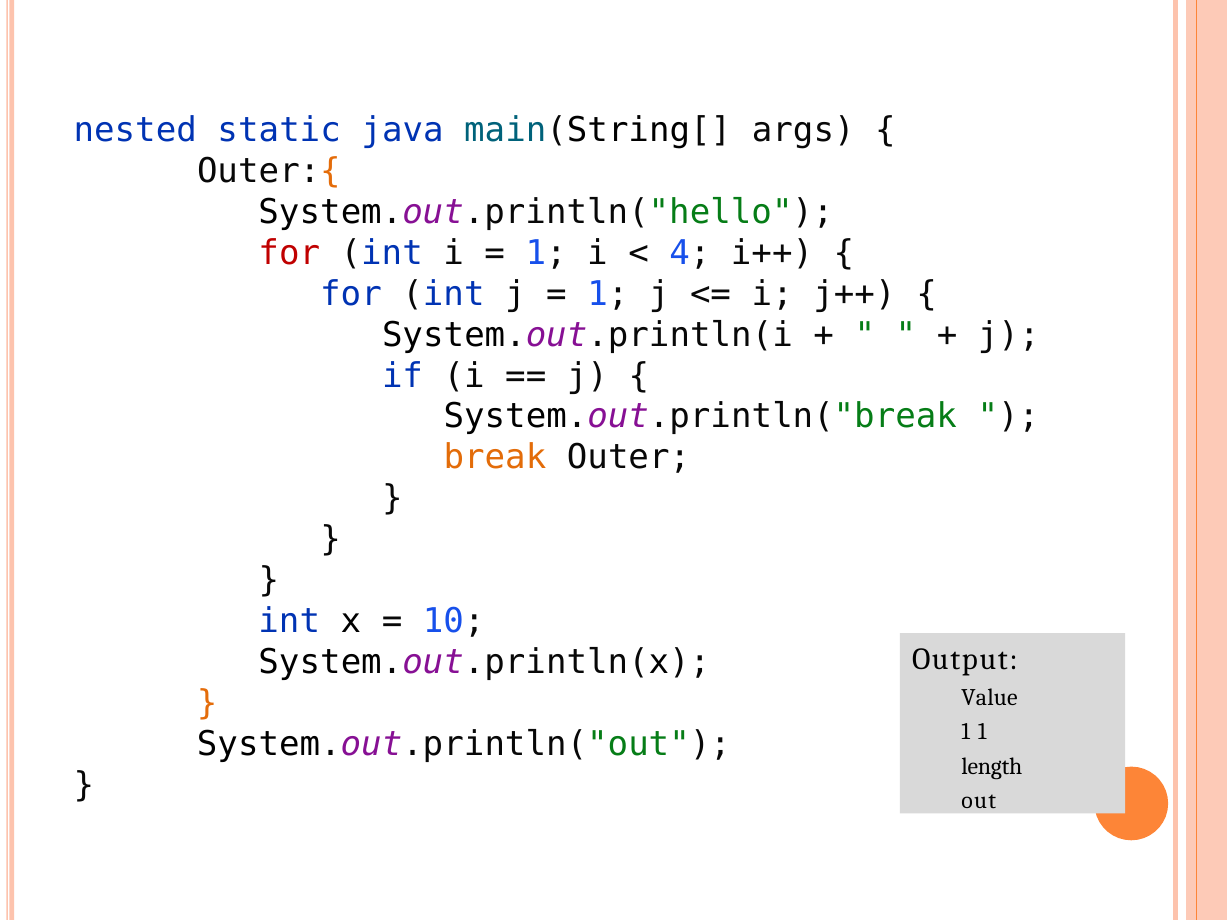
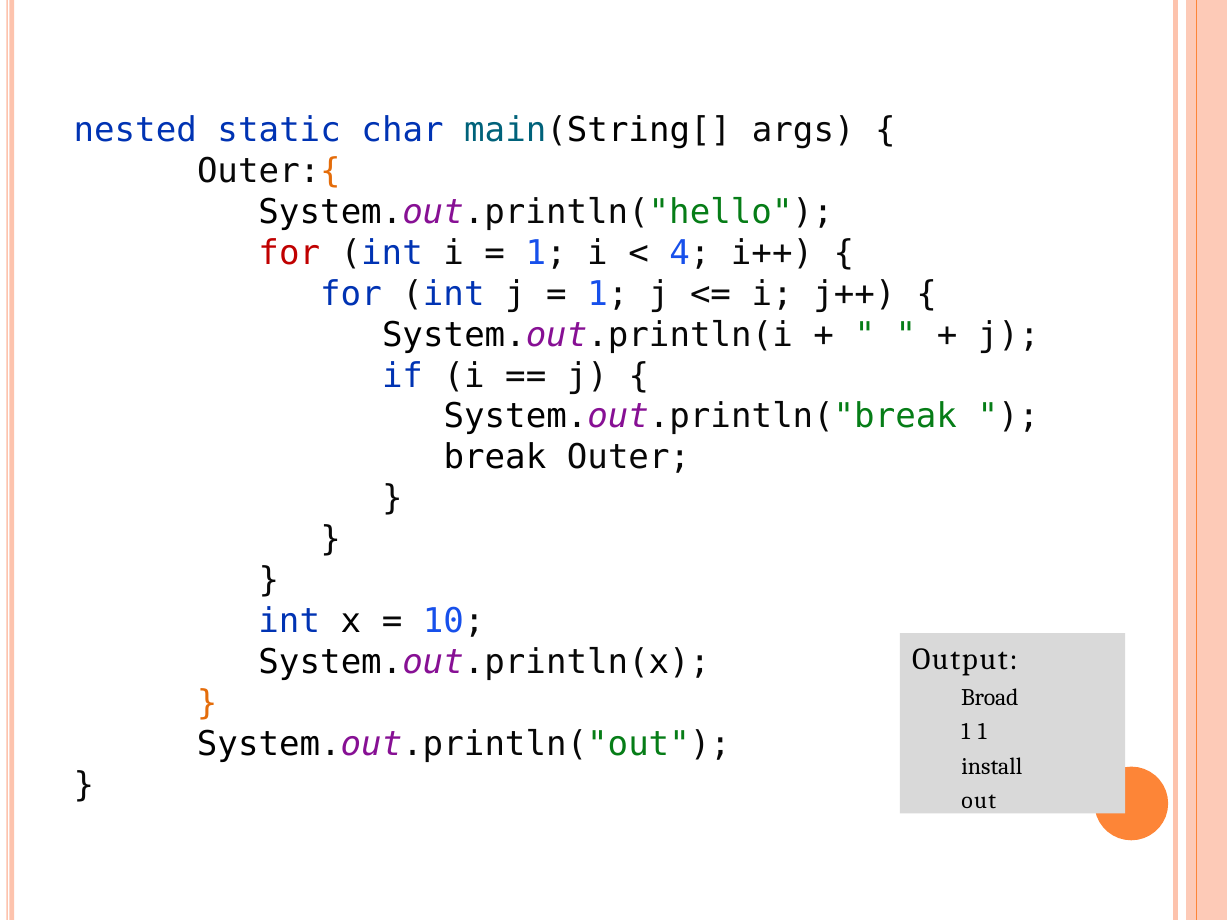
java: java -> char
break colour: orange -> black
Value: Value -> Broad
length: length -> install
